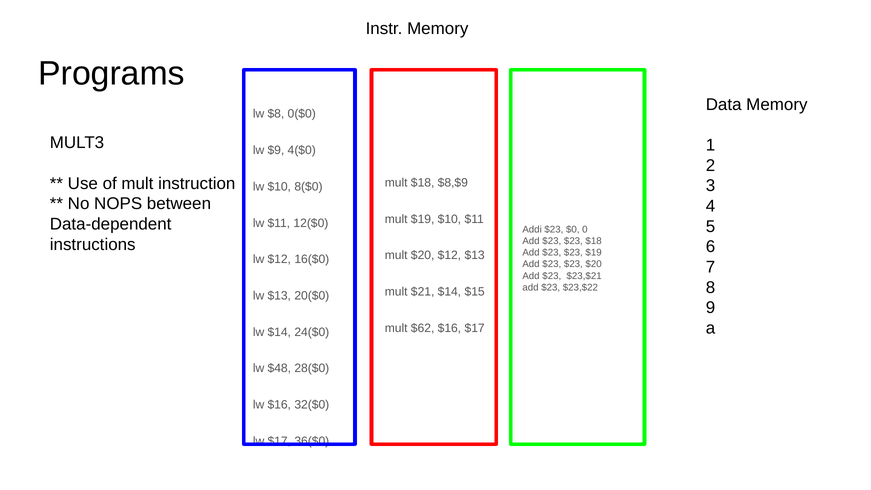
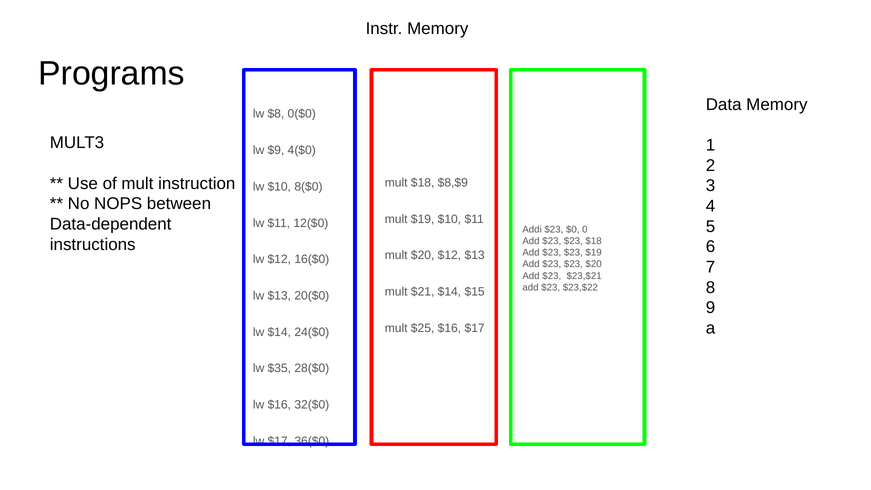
$62: $62 -> $25
$48: $48 -> $35
